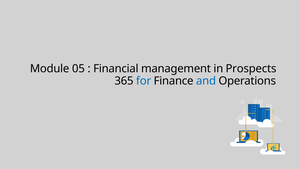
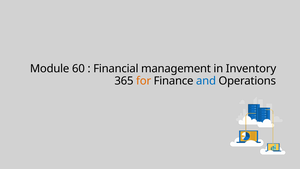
05: 05 -> 60
Prospects: Prospects -> Inventory
for colour: blue -> orange
